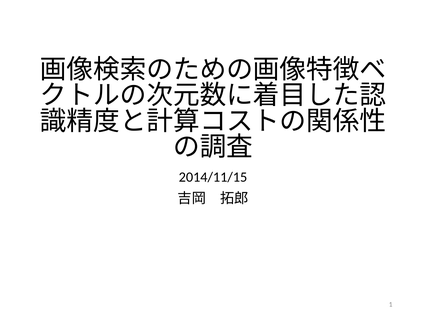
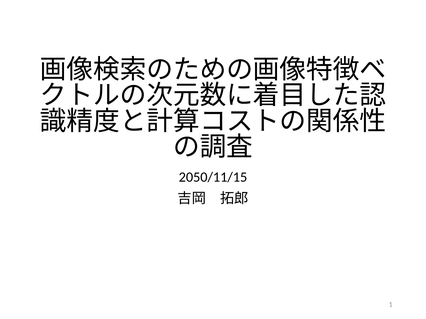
2014/11/15: 2014/11/15 -> 2050/11/15
